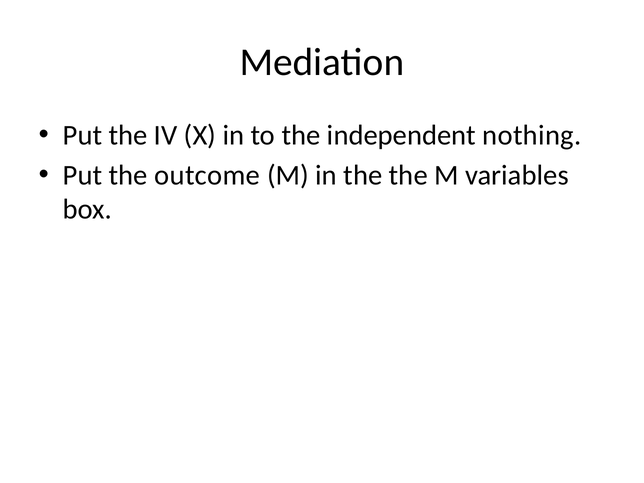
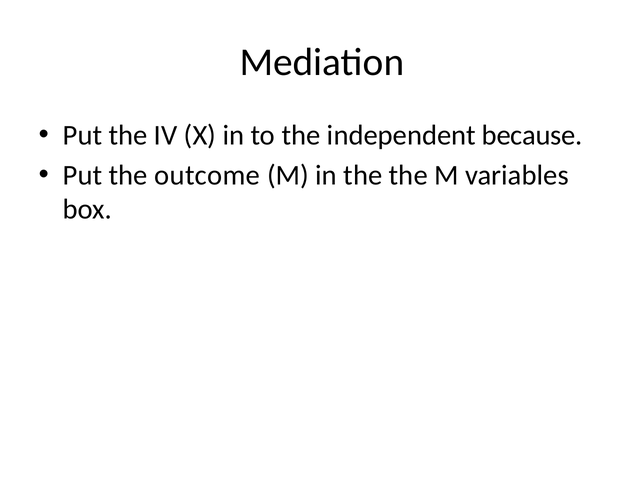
nothing: nothing -> because
